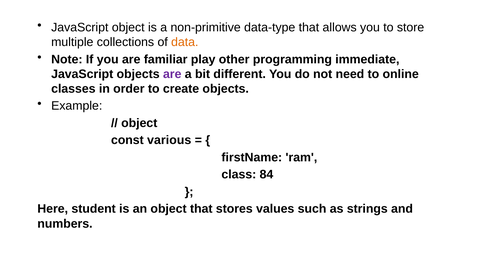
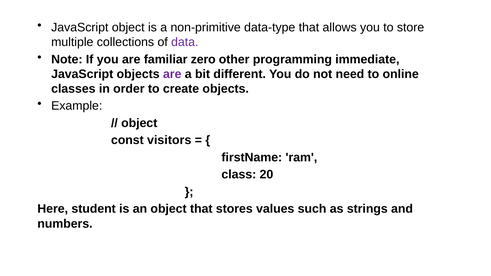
data colour: orange -> purple
play: play -> zero
various: various -> visitors
84: 84 -> 20
